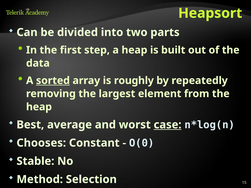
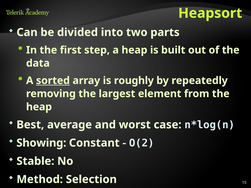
case underline: present -> none
Chooses: Chooses -> Showing
O(0: O(0 -> O(2
